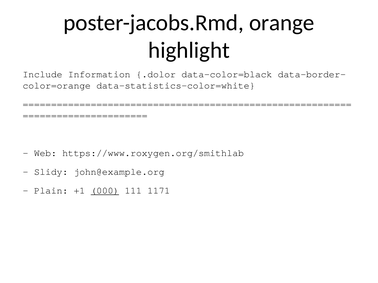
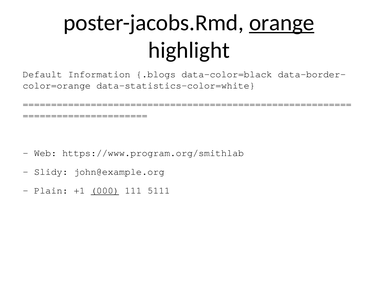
orange underline: none -> present
Include: Include -> Default
.dolor: .dolor -> .blogs
https://www.roxygen.org/smithlab: https://www.roxygen.org/smithlab -> https://www.program.org/smithlab
1171: 1171 -> 5111
